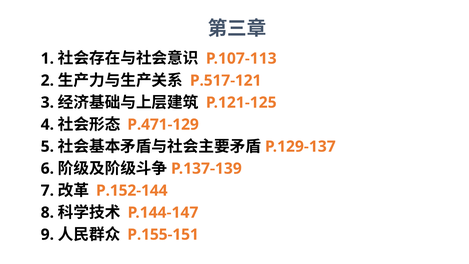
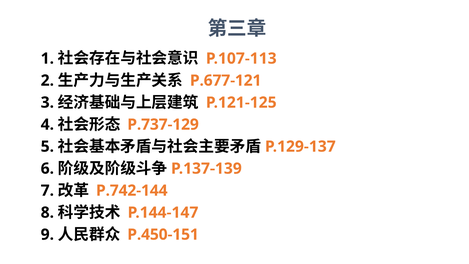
P.517-121: P.517-121 -> P.677-121
P.471-129: P.471-129 -> P.737-129
P.152-144: P.152-144 -> P.742-144
P.155-151: P.155-151 -> P.450-151
